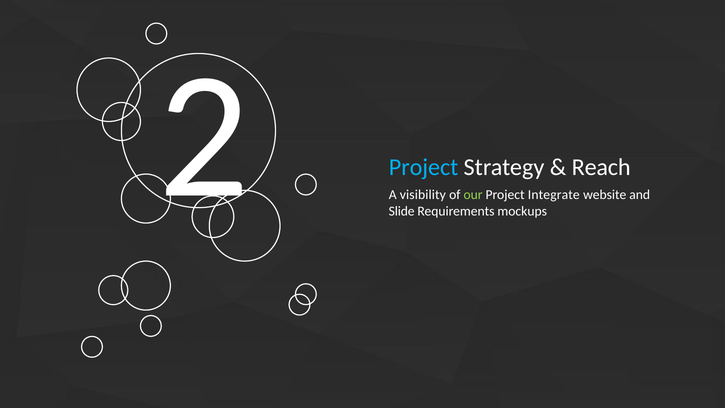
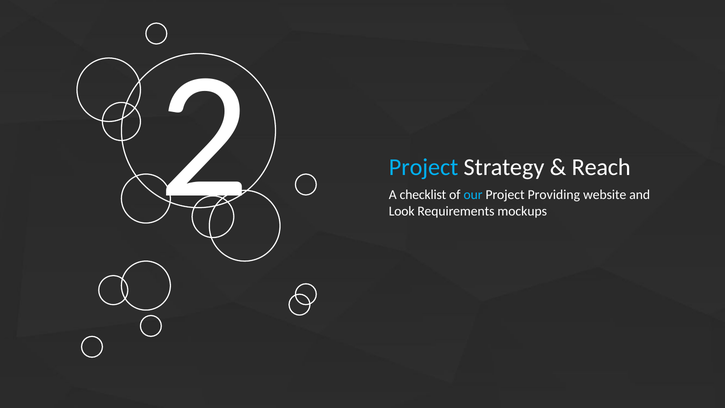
visibility: visibility -> checklist
our colour: light green -> light blue
Integrate: Integrate -> Providing
Slide: Slide -> Look
